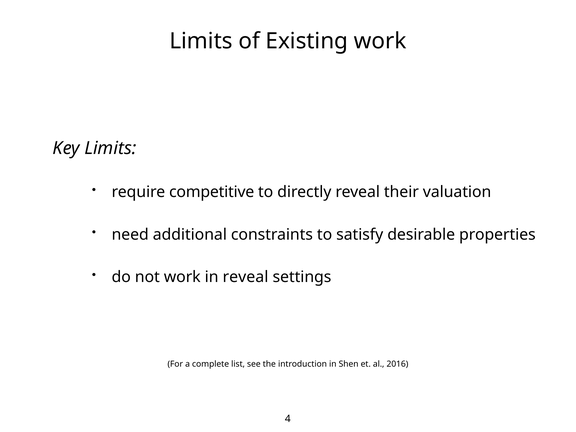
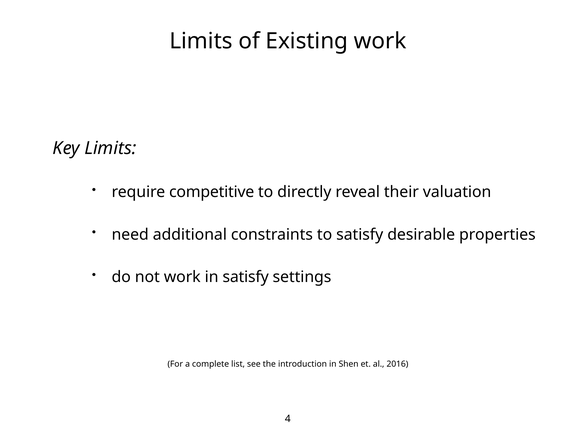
in reveal: reveal -> satisfy
